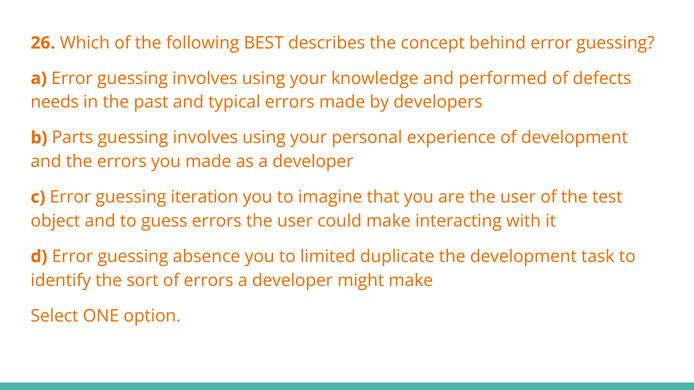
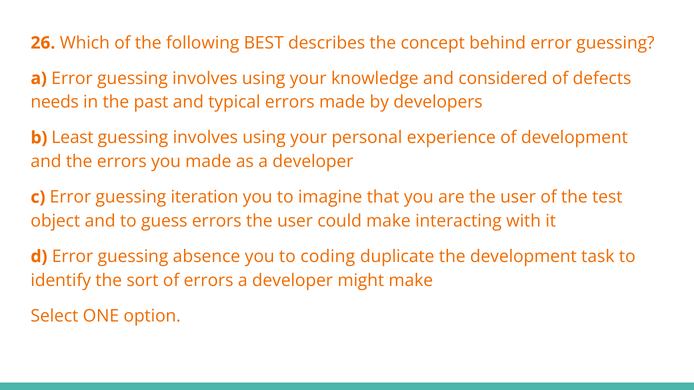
performed: performed -> considered
Parts: Parts -> Least
limited: limited -> coding
